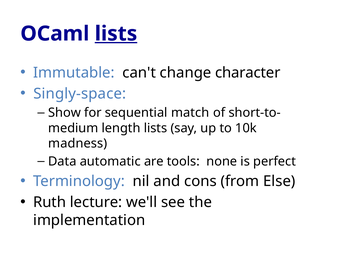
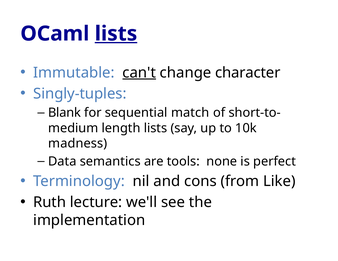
can't underline: none -> present
Singly-space: Singly-space -> Singly-tuples
Show: Show -> Blank
automatic: automatic -> semantics
Else: Else -> Like
